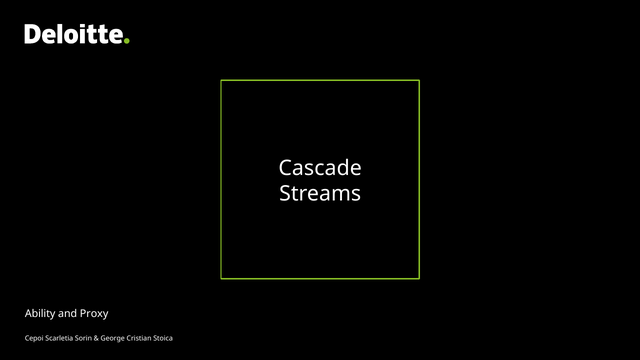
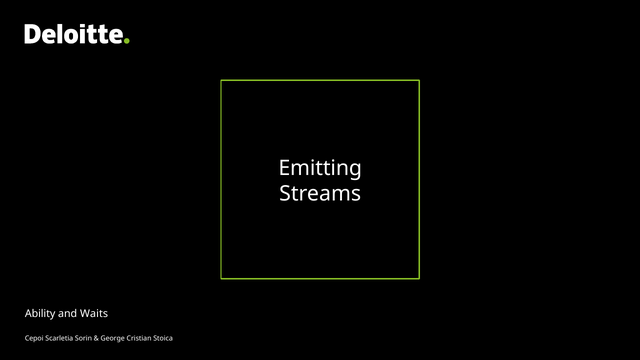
Cascade: Cascade -> Emitting
Proxy: Proxy -> Waits
